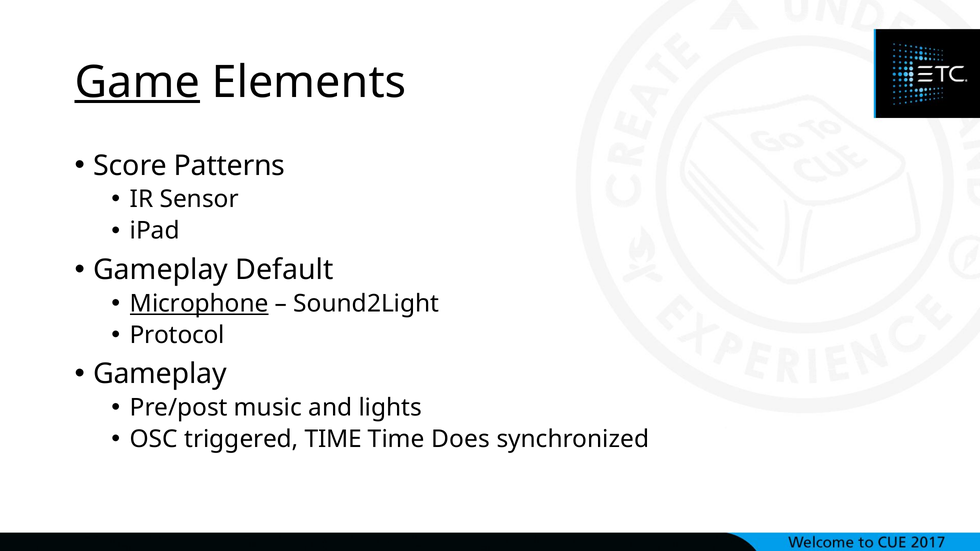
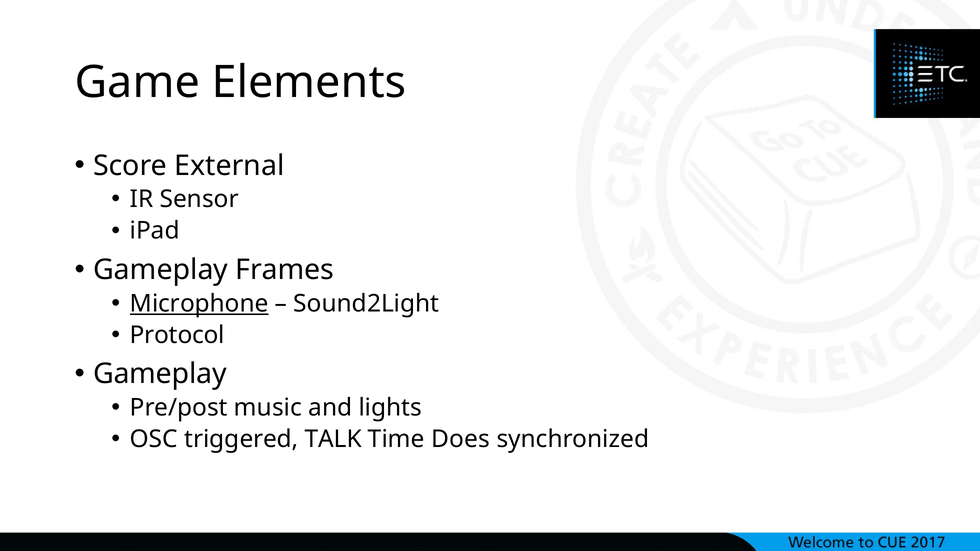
Game underline: present -> none
Patterns: Patterns -> External
Default: Default -> Frames
triggered TIME: TIME -> TALK
